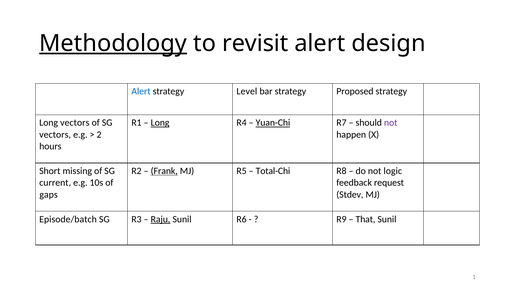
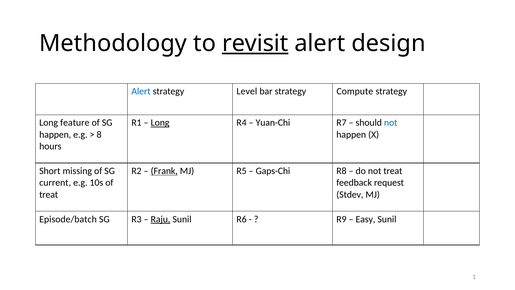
Methodology underline: present -> none
revisit underline: none -> present
Proposed: Proposed -> Compute
Long vectors: vectors -> feature
Yuan-Chi underline: present -> none
not at (391, 123) colour: purple -> blue
vectors at (55, 134): vectors -> happen
2: 2 -> 8
Total-Chi: Total-Chi -> Gaps-Chi
not logic: logic -> treat
gaps at (49, 194): gaps -> treat
That: That -> Easy
